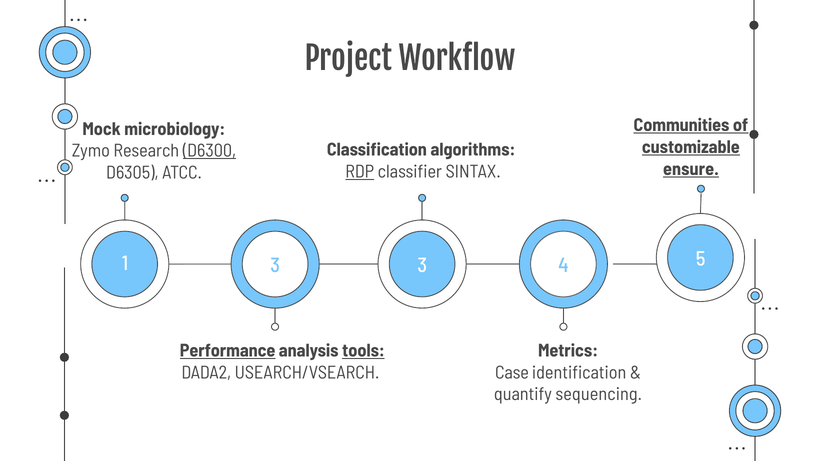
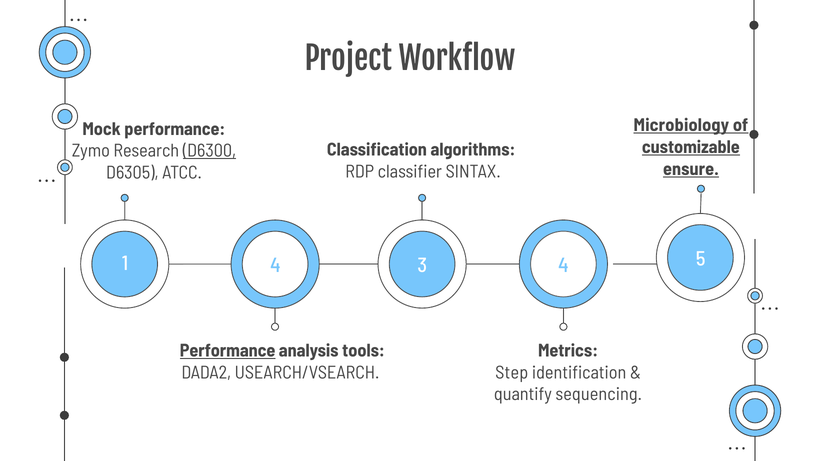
Communities: Communities -> Microbiology
Mock microbiology: microbiology -> performance
RDP underline: present -> none
1 3: 3 -> 4
tools underline: present -> none
Case: Case -> Step
